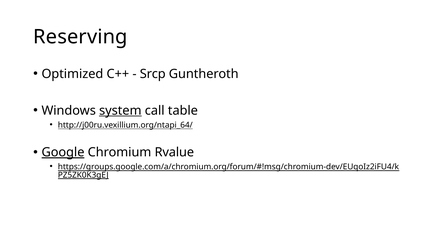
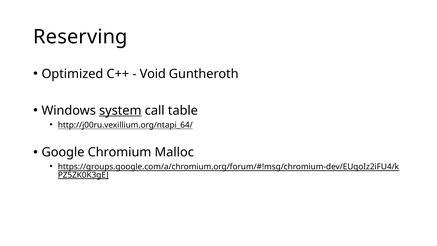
Srcp: Srcp -> Void
Google underline: present -> none
Rvalue: Rvalue -> Malloc
